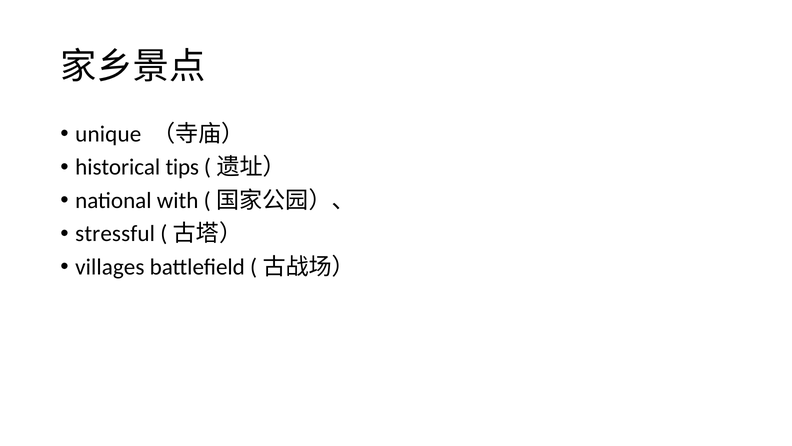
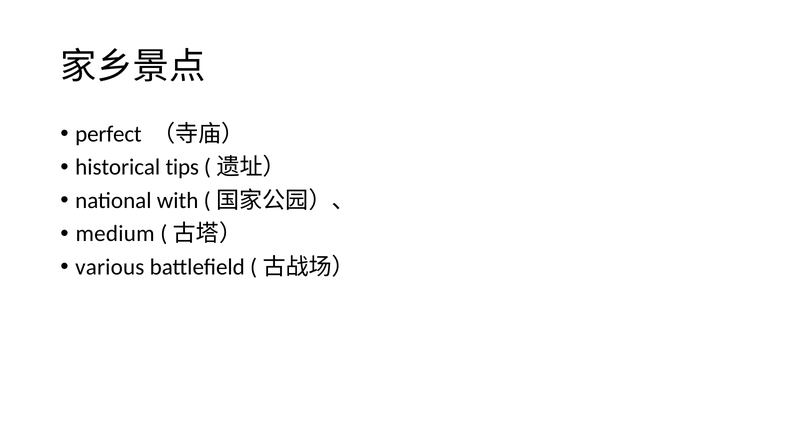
unique: unique -> perfect
stressful: stressful -> medium
villages: villages -> various
